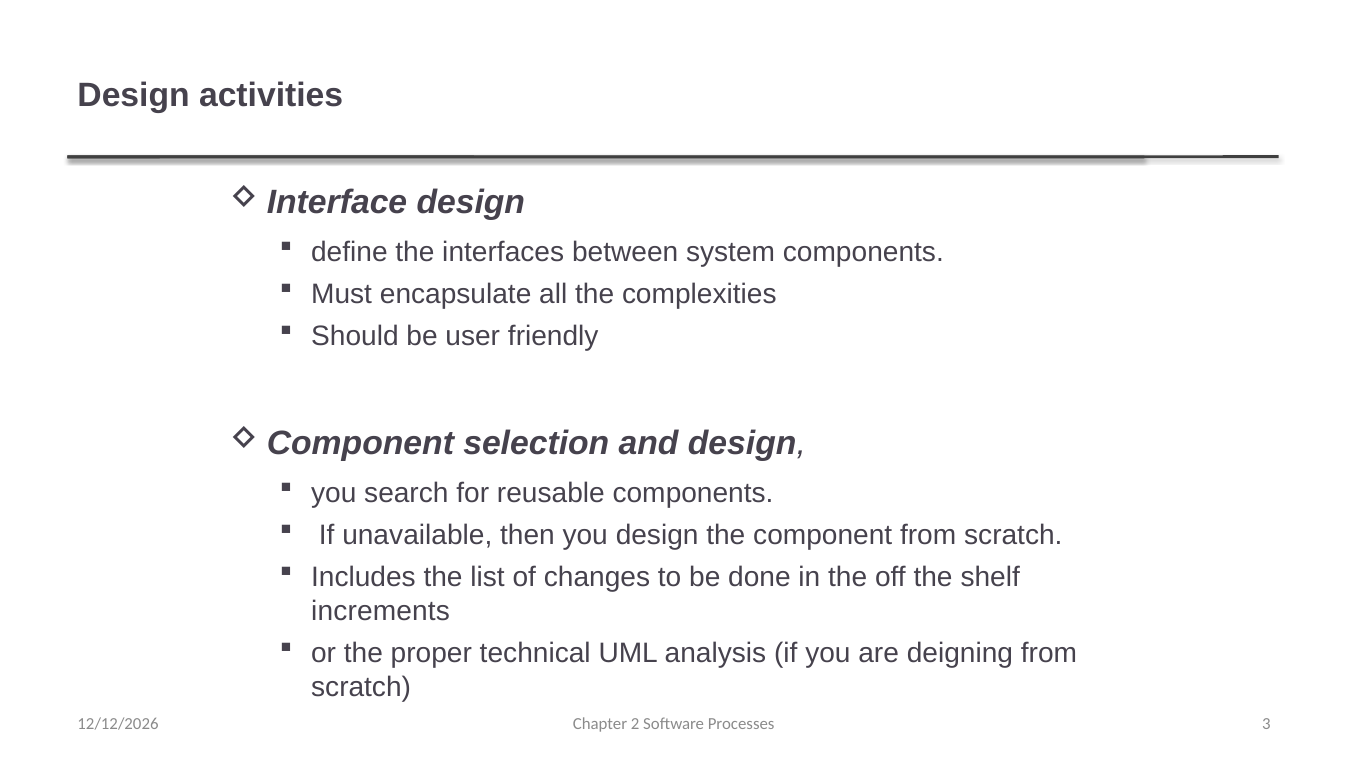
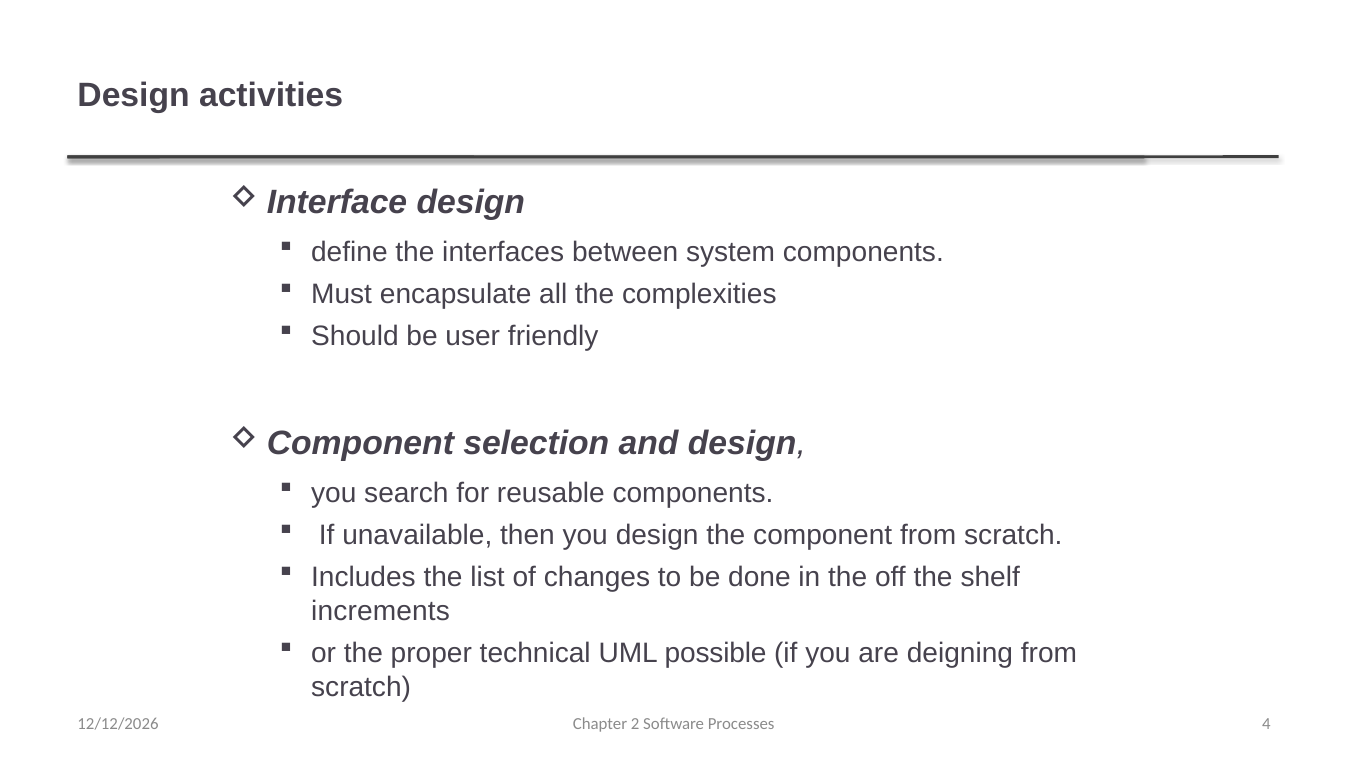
analysis: analysis -> possible
3: 3 -> 4
